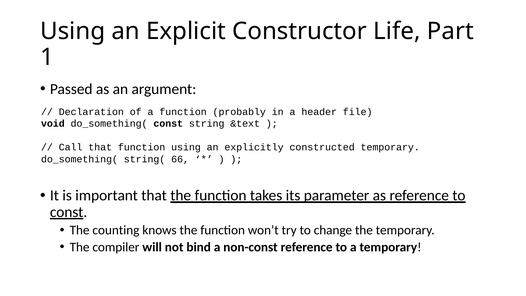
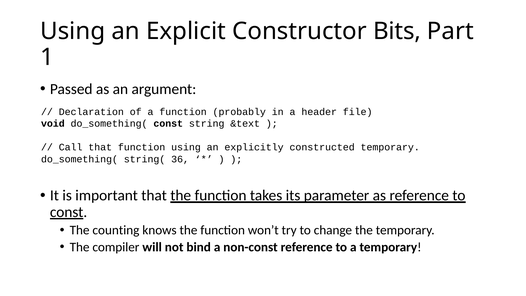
Life: Life -> Bits
66: 66 -> 36
